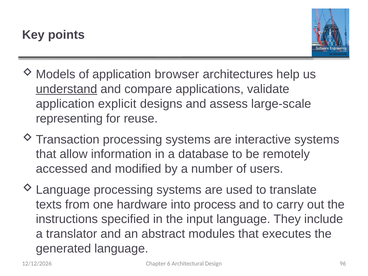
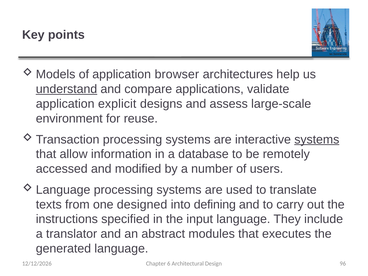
representing: representing -> environment
systems at (317, 139) underline: none -> present
hardware: hardware -> designed
process: process -> defining
